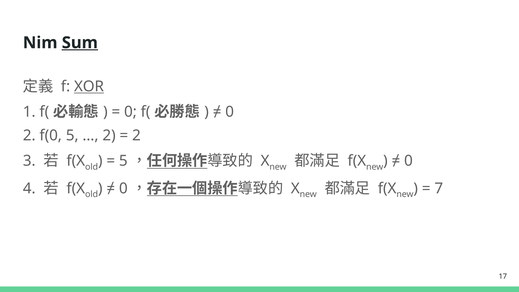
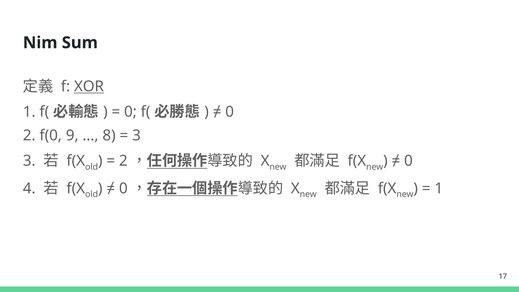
Sum underline: present -> none
f(0 5: 5 -> 9
2 at (109, 135): 2 -> 8
2 at (136, 135): 2 -> 3
5 at (123, 161): 5 -> 2
7 at (439, 188): 7 -> 1
